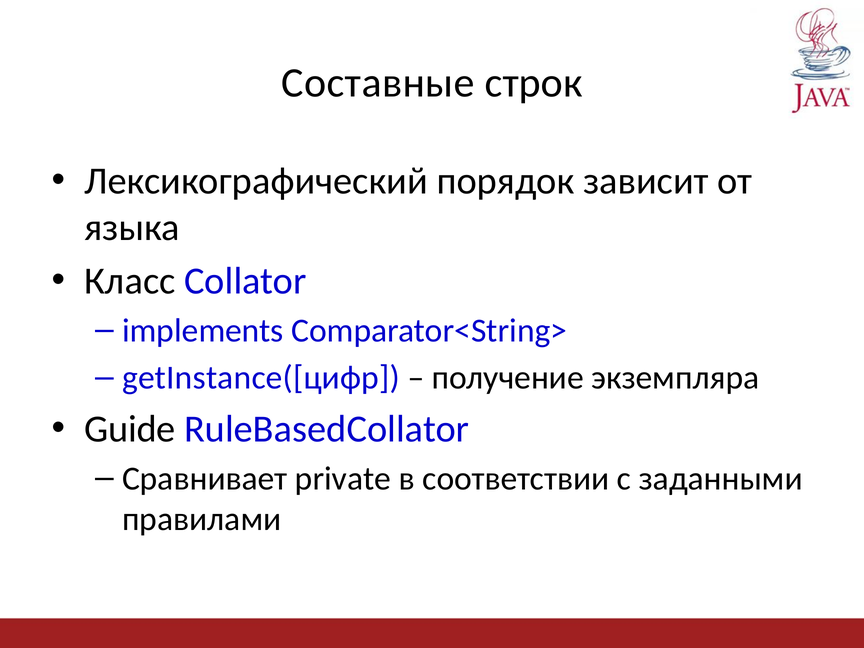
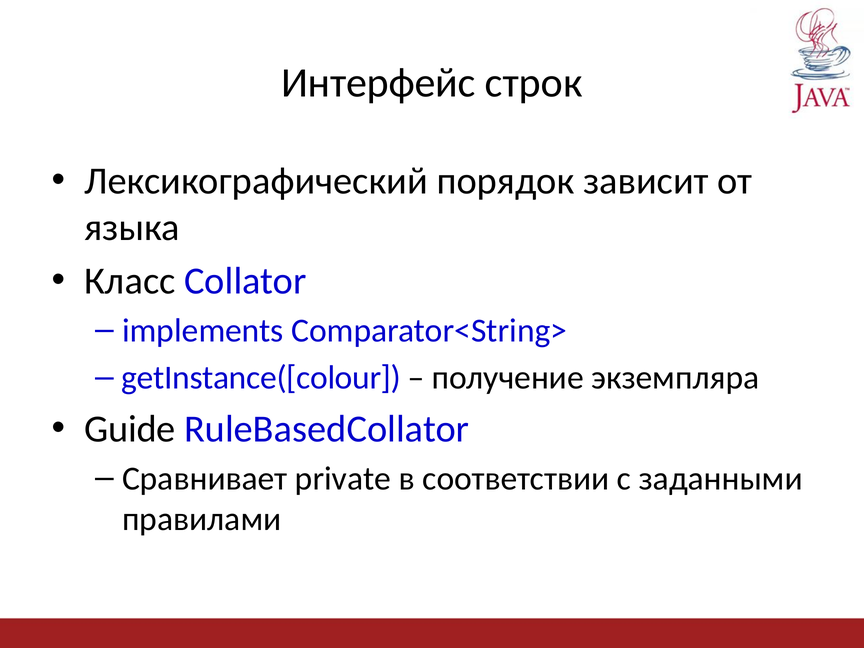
Составные: Составные -> Интерфейс
getInstance([цифр: getInstance([цифр -> getInstance([colour
